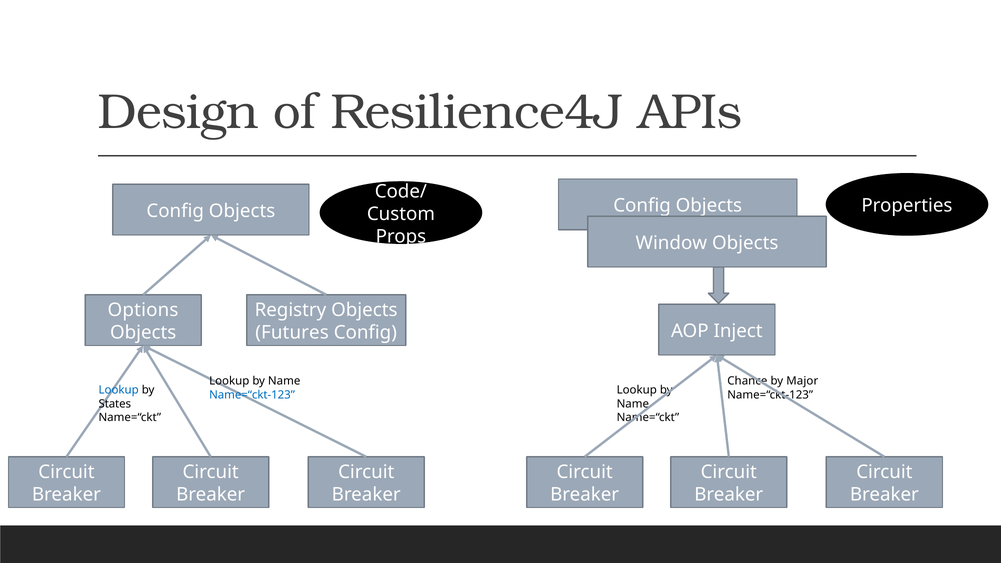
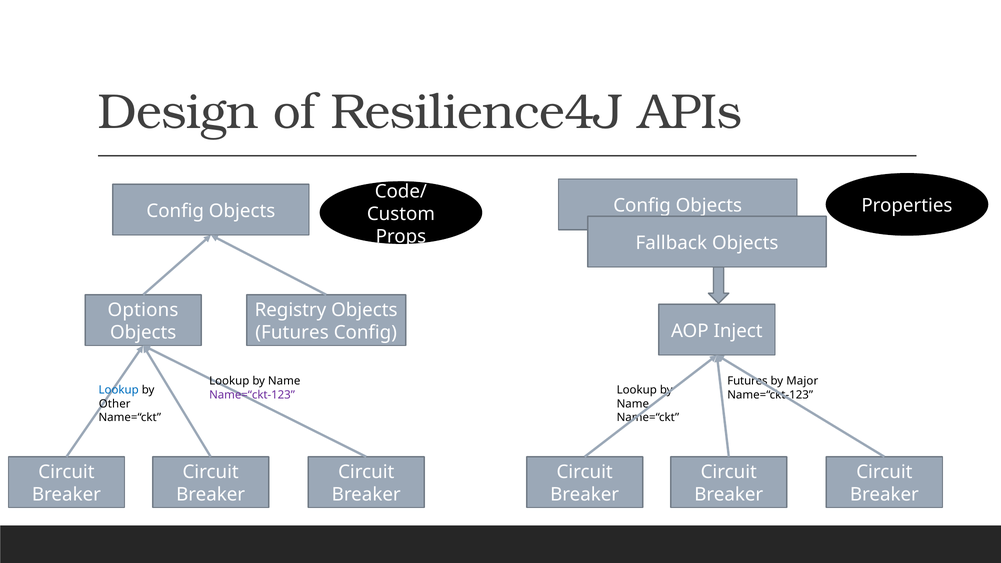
Window: Window -> Fallback
Chance at (747, 381): Chance -> Futures
Name=“ckt-123 at (252, 395) colour: blue -> purple
States: States -> Other
